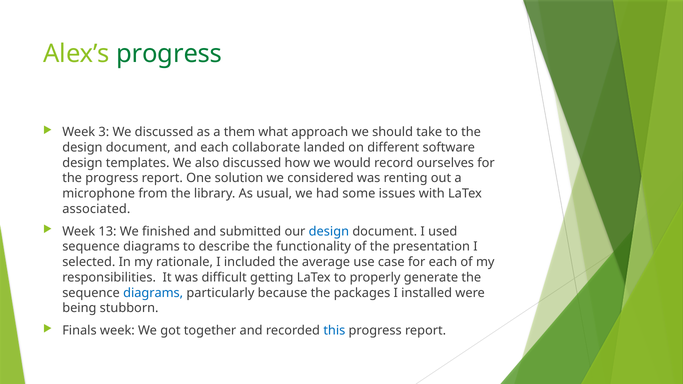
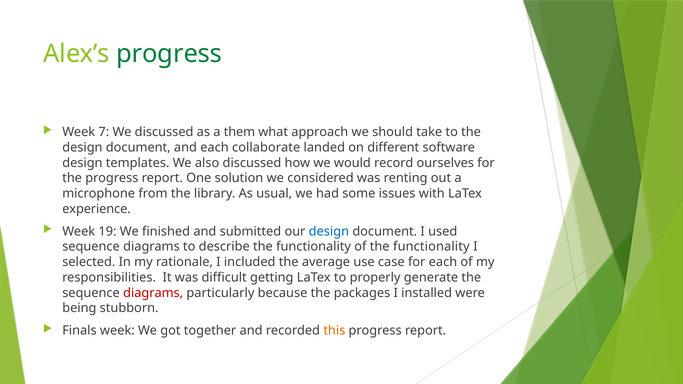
3: 3 -> 7
associated: associated -> experience
13: 13 -> 19
of the presentation: presentation -> functionality
diagrams at (153, 293) colour: blue -> red
this colour: blue -> orange
